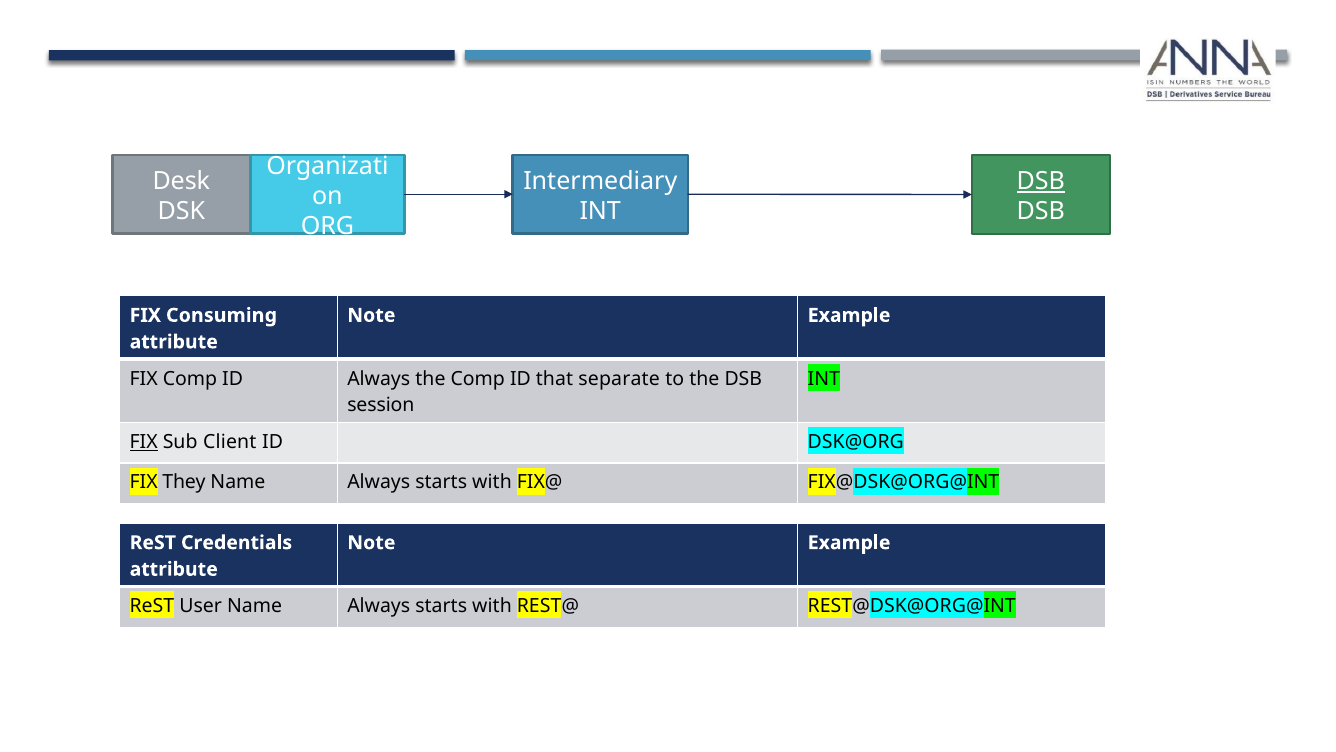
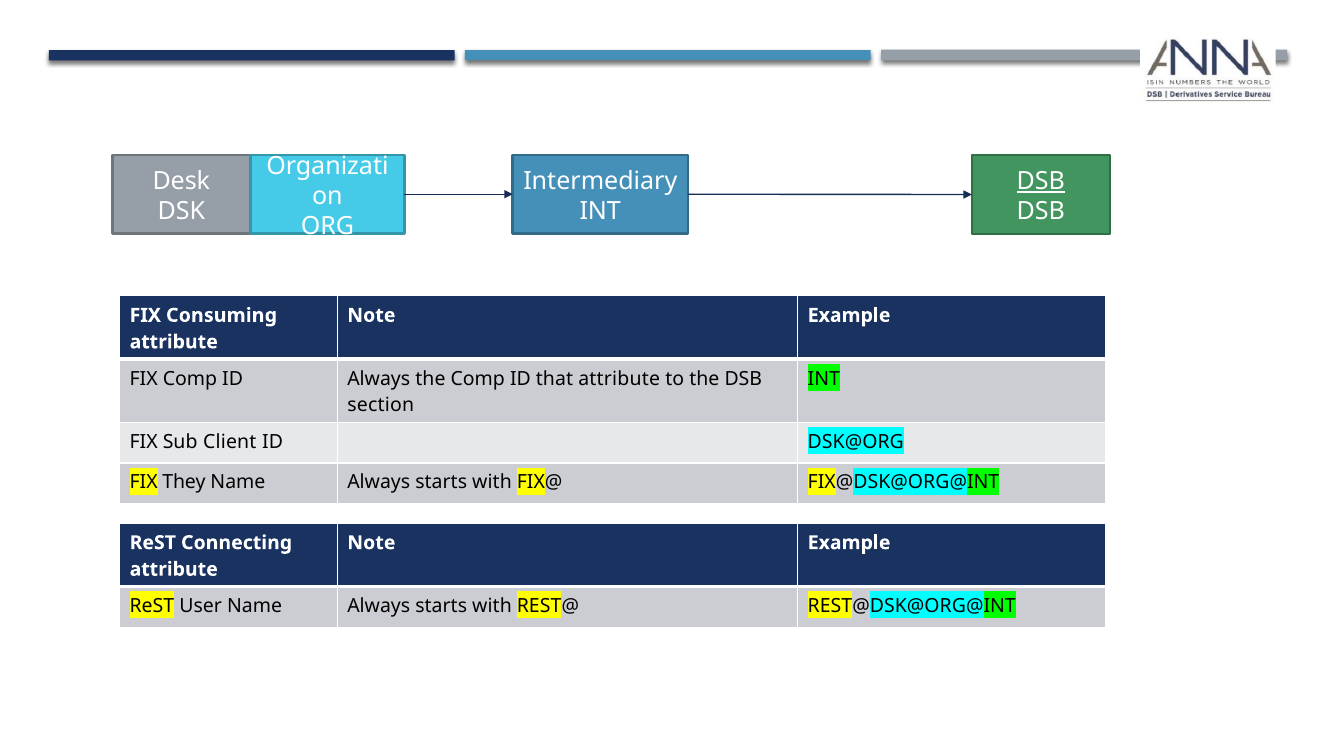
that separate: separate -> attribute
session: session -> section
FIX at (144, 441) underline: present -> none
Credentials: Credentials -> Connecting
